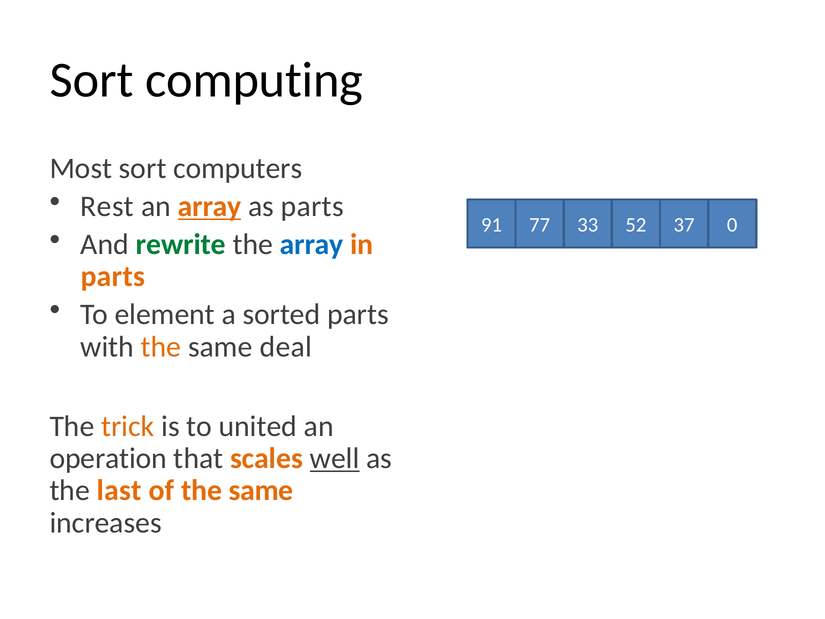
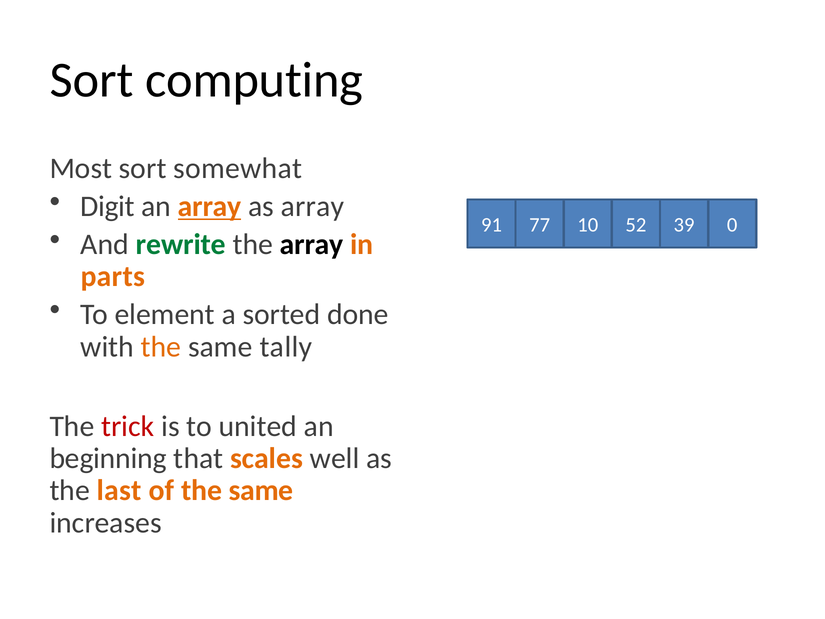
computers: computers -> somewhat
Rest: Rest -> Digit
as parts: parts -> array
33: 33 -> 10
37: 37 -> 39
array at (312, 244) colour: blue -> black
sorted parts: parts -> done
deal: deal -> tally
trick colour: orange -> red
operation: operation -> beginning
well underline: present -> none
